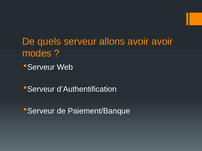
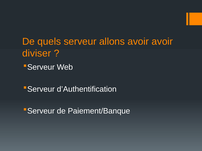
modes: modes -> diviser
